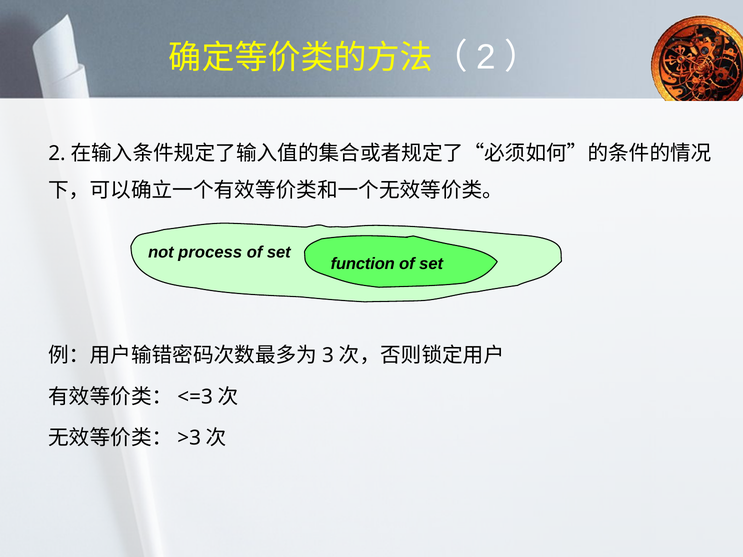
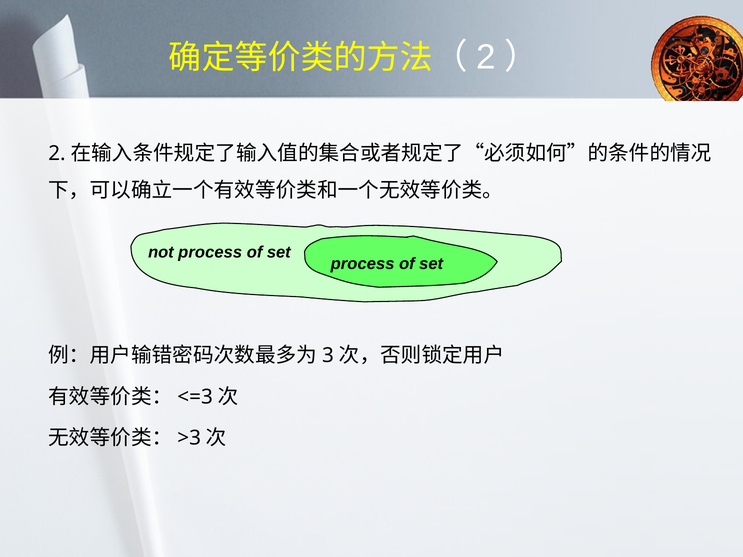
function at (363, 264): function -> process
